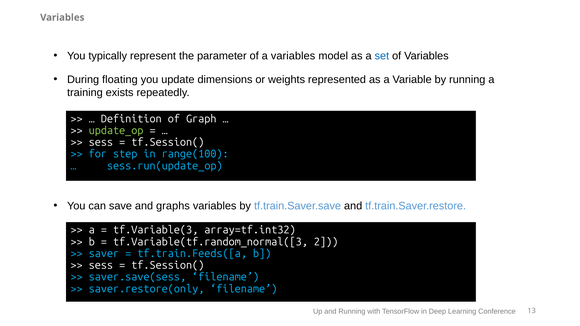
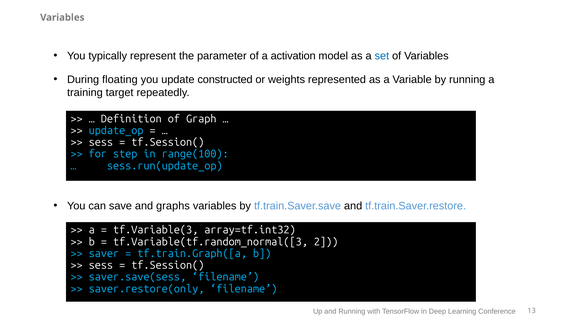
a variables: variables -> activation
dimensions: dimensions -> constructed
exists: exists -> target
update_op colour: light green -> light blue
tf.train.Feeds([a: tf.train.Feeds([a -> tf.train.Graph([a
